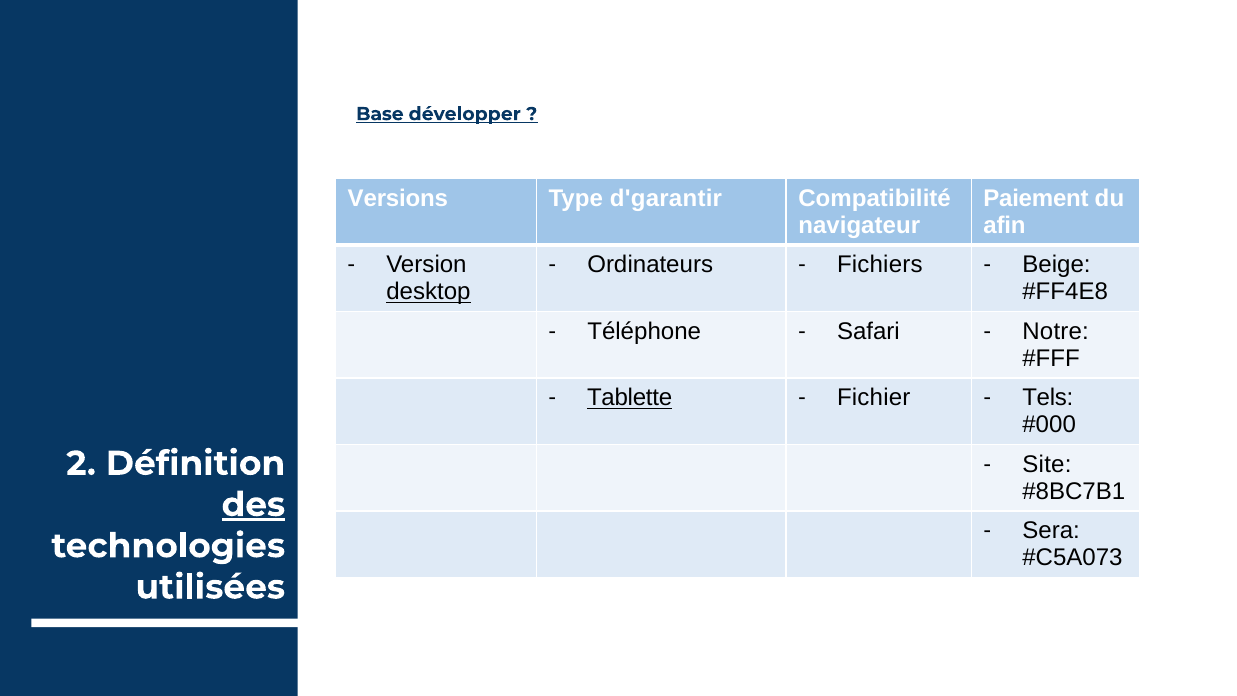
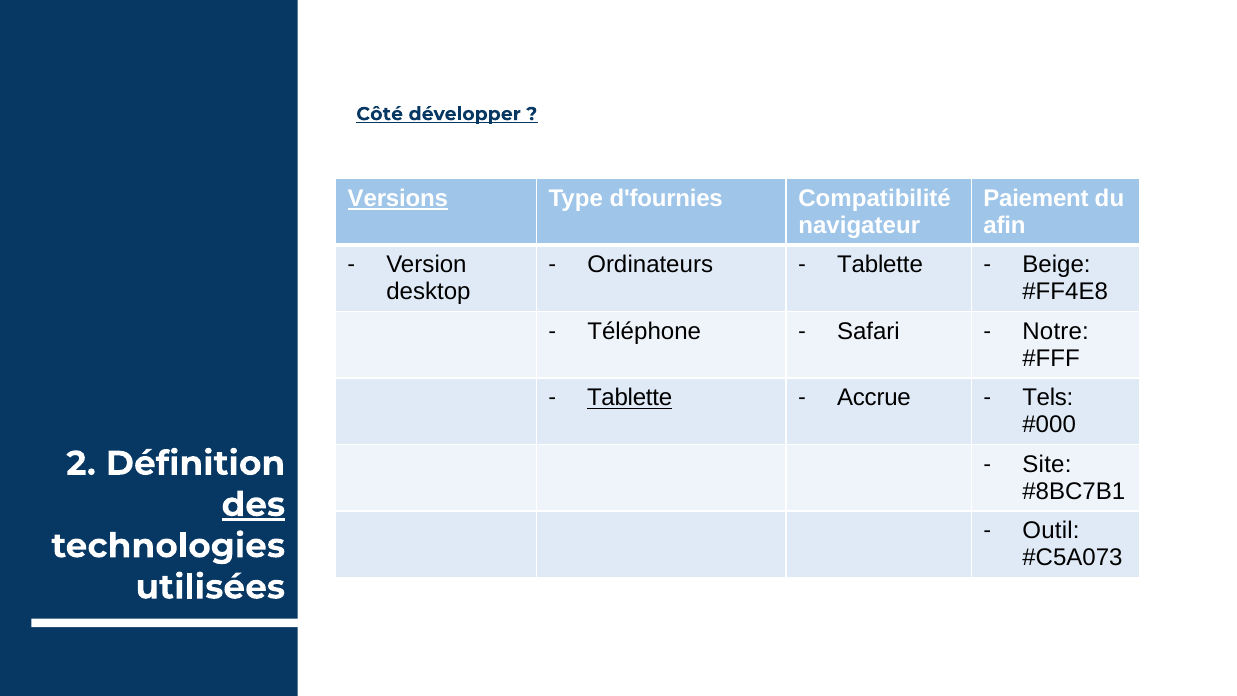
Base: Base -> Côté
Versions underline: none -> present
d'garantir: d'garantir -> d'fournies
Fichiers at (880, 265): Fichiers -> Tablette
desktop underline: present -> none
Fichier: Fichier -> Accrue
Sera: Sera -> Outil
